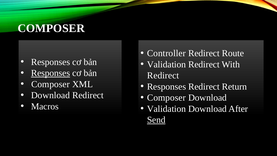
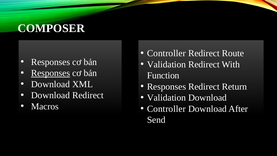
Redirect at (163, 75): Redirect -> Function
Composer at (51, 84): Composer -> Download
Composer at (166, 98): Composer -> Validation
Validation at (167, 109): Validation -> Controller
Send underline: present -> none
